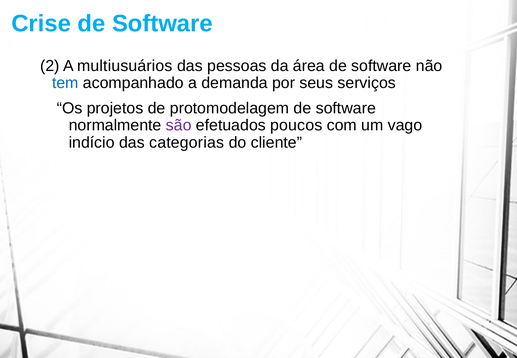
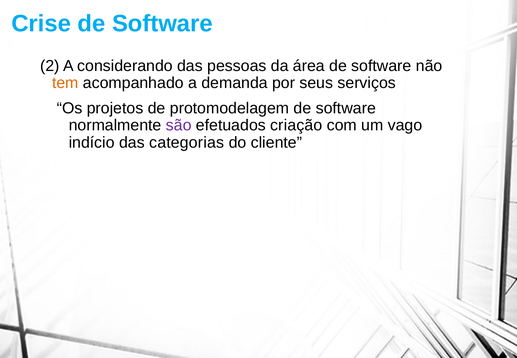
multiusuários: multiusuários -> considerando
tem colour: blue -> orange
poucos: poucos -> criação
